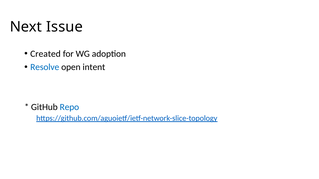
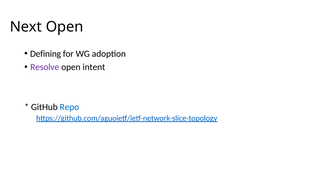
Next Issue: Issue -> Open
Created: Created -> Defining
Resolve colour: blue -> purple
